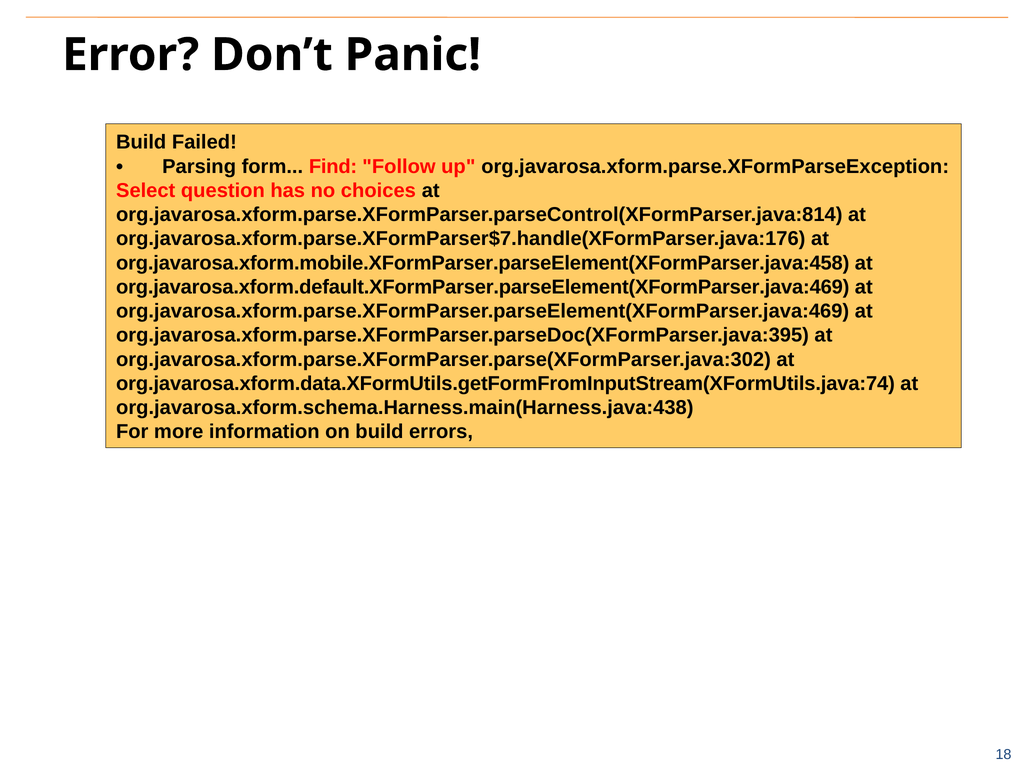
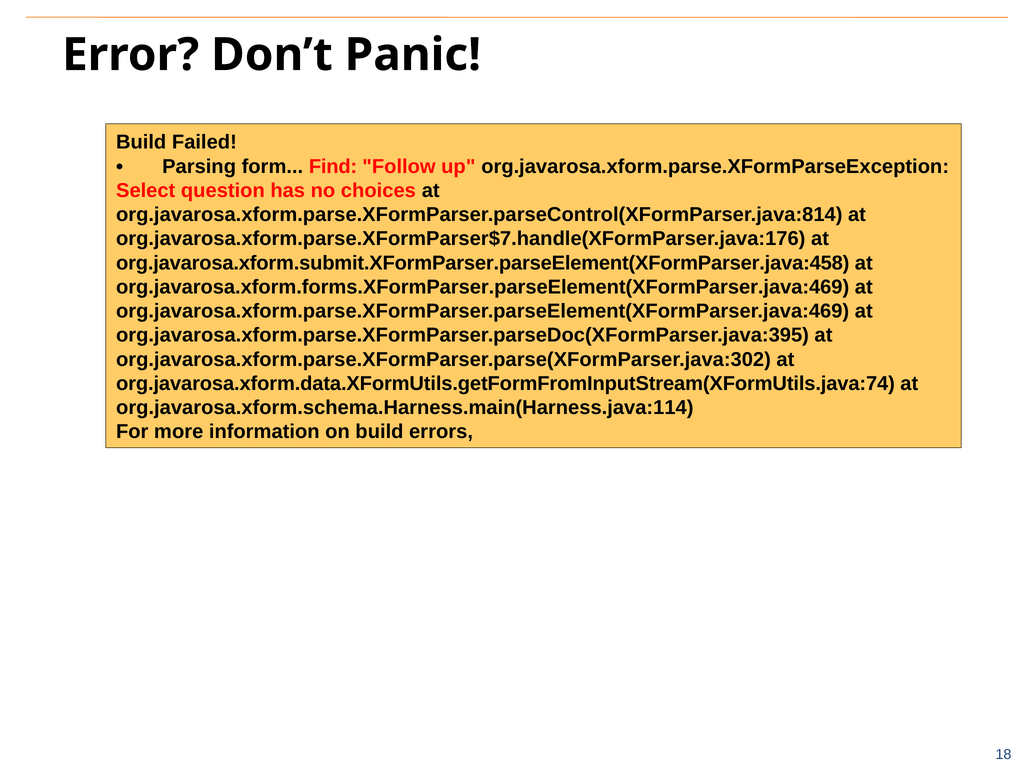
org.javarosa.xform.mobile.XFormParser.parseElement(XFormParser.java:458: org.javarosa.xform.mobile.XFormParser.parseElement(XFormParser.java:458 -> org.javarosa.xform.submit.XFormParser.parseElement(XFormParser.java:458
org.javarosa.xform.default.XFormParser.parseElement(XFormParser.java:469: org.javarosa.xform.default.XFormParser.parseElement(XFormParser.java:469 -> org.javarosa.xform.forms.XFormParser.parseElement(XFormParser.java:469
org.javarosa.xform.schema.Harness.main(Harness.java:438: org.javarosa.xform.schema.Harness.main(Harness.java:438 -> org.javarosa.xform.schema.Harness.main(Harness.java:114
